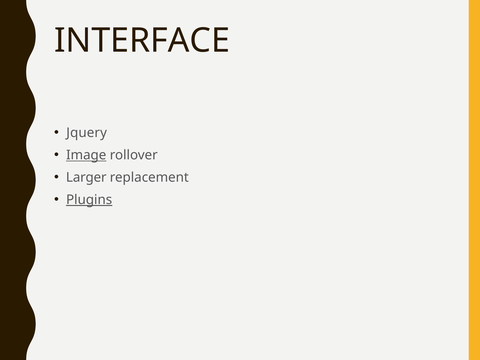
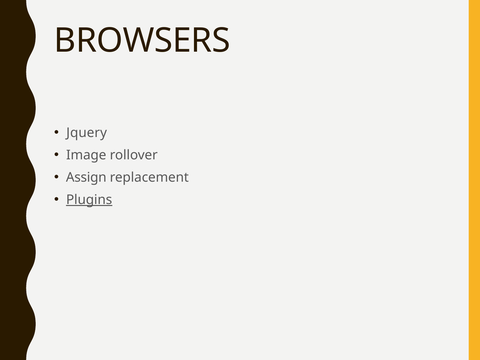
INTERFACE: INTERFACE -> BROWSERS
Image underline: present -> none
Larger: Larger -> Assign
